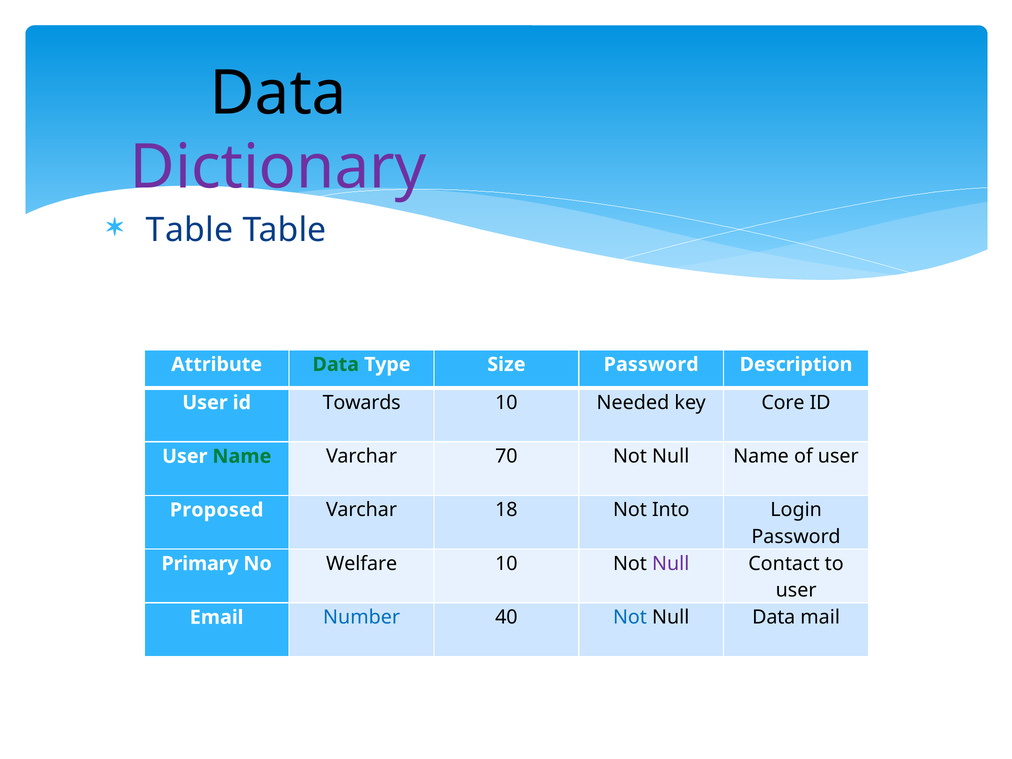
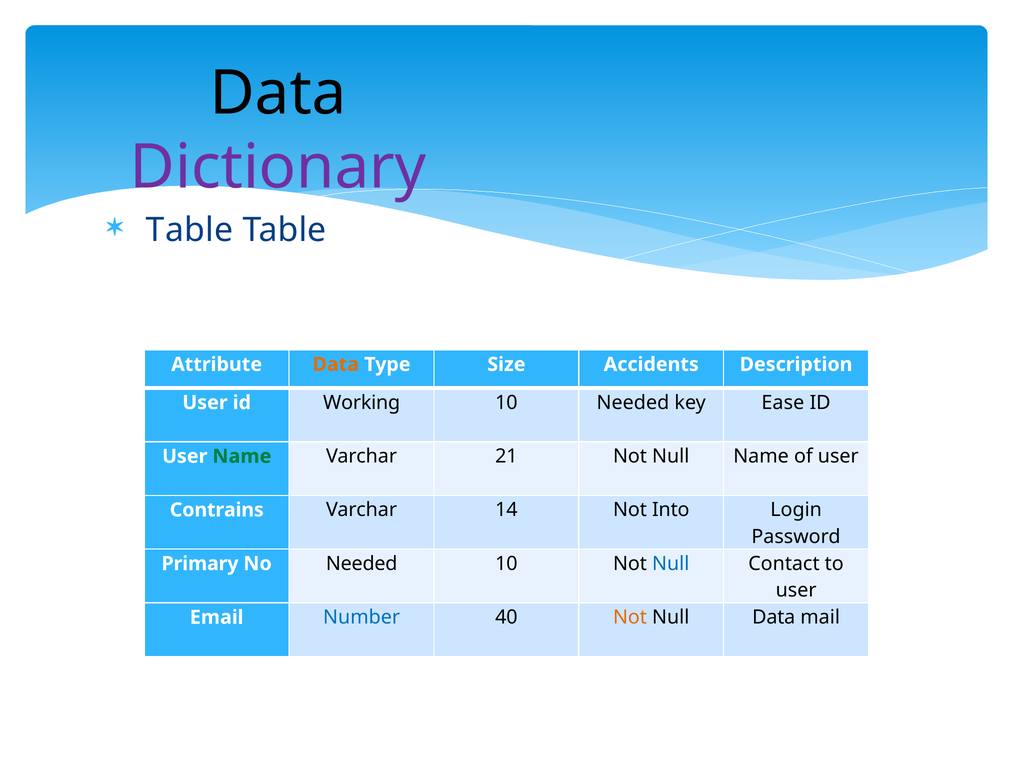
Data at (336, 364) colour: green -> orange
Size Password: Password -> Accidents
Towards: Towards -> Working
Core: Core -> Ease
70: 70 -> 21
Proposed: Proposed -> Contrains
18: 18 -> 14
No Welfare: Welfare -> Needed
Null at (671, 564) colour: purple -> blue
Not at (630, 617) colour: blue -> orange
